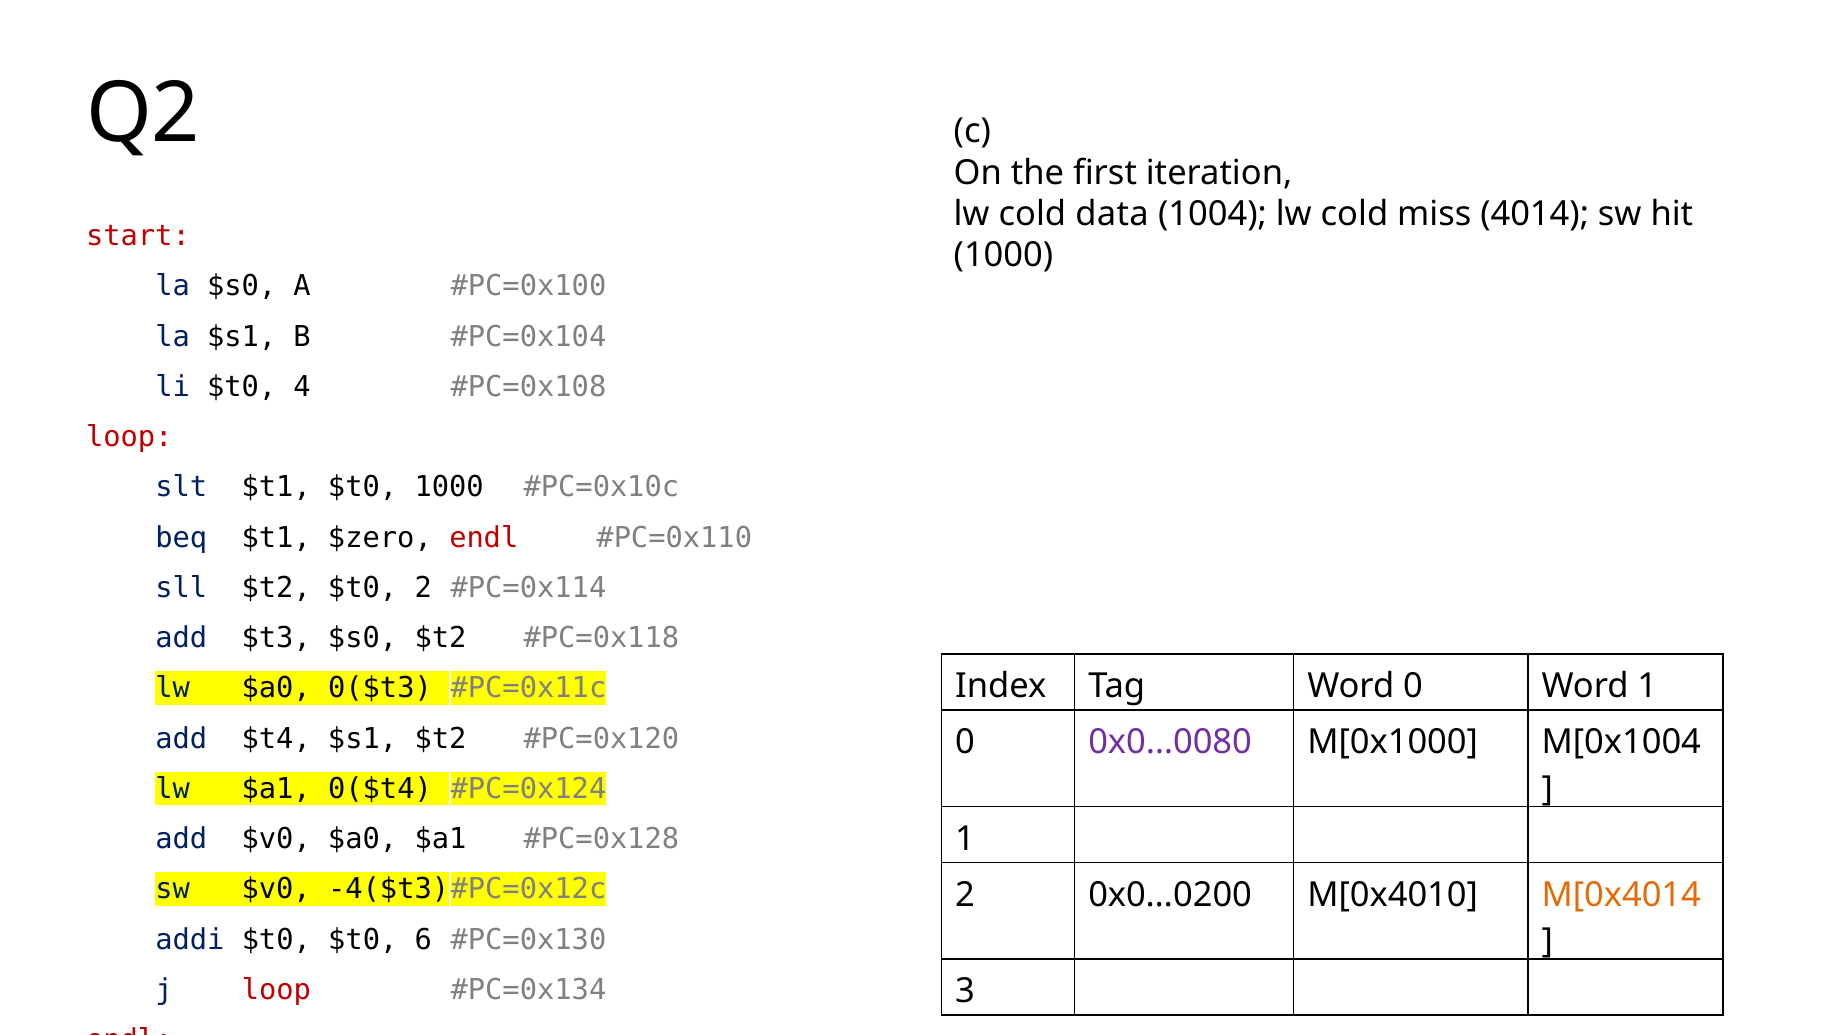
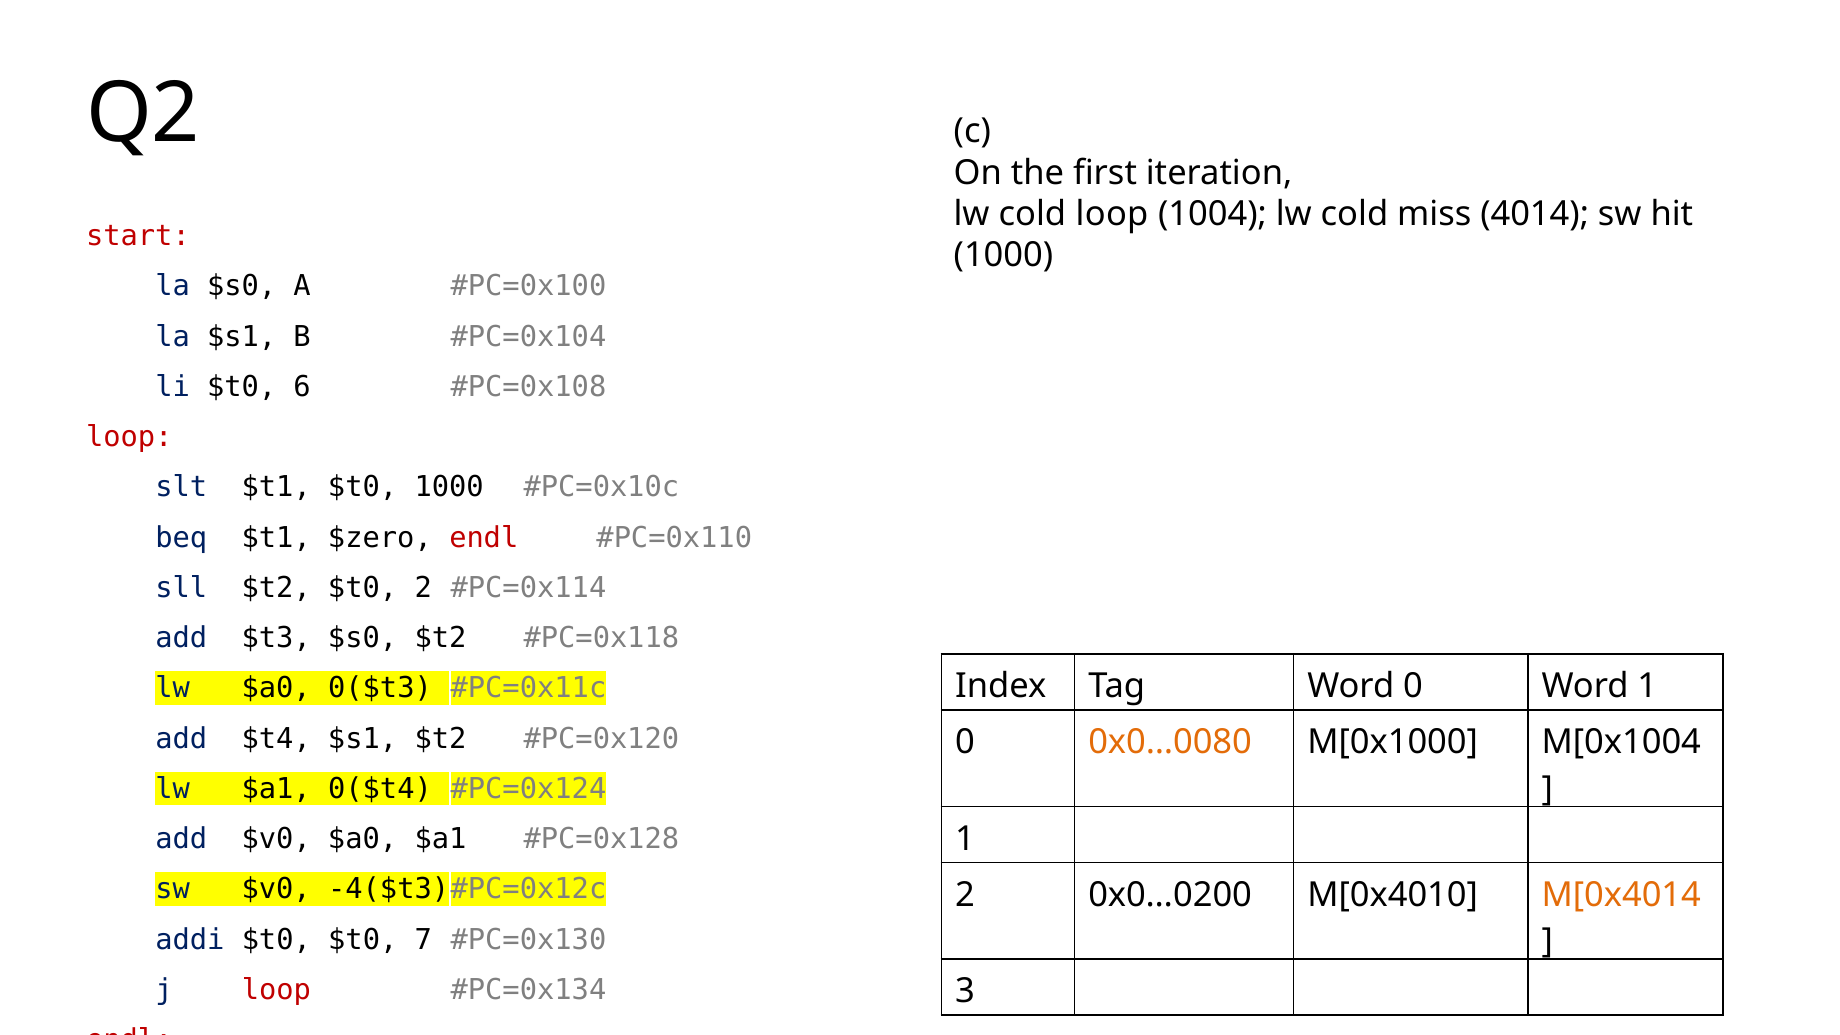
cold data: data -> loop
4: 4 -> 6
0x0…0080 colour: purple -> orange
6: 6 -> 7
